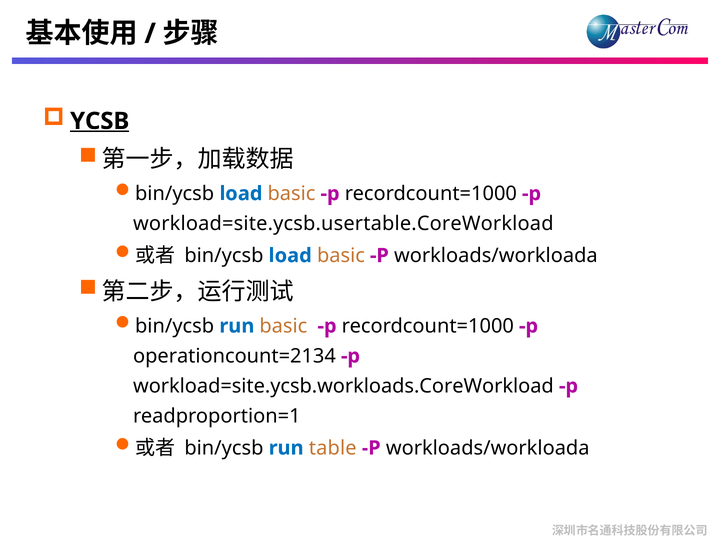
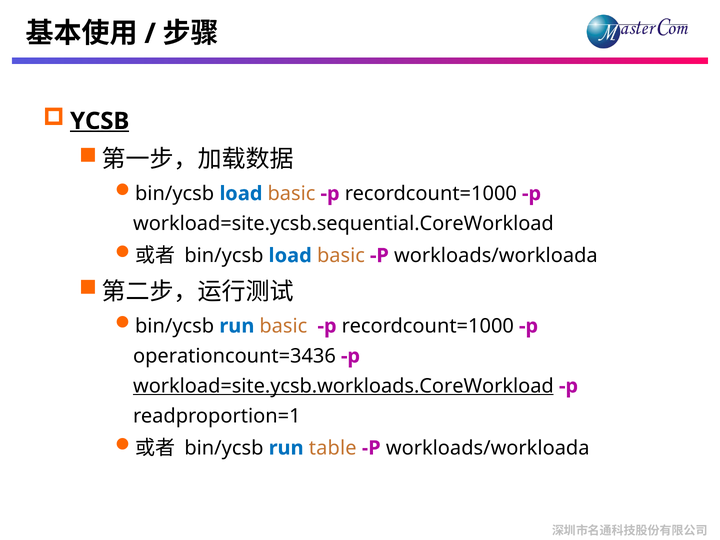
workload=site.ycsb.usertable.CoreWorkload: workload=site.ycsb.usertable.CoreWorkload -> workload=site.ycsb.sequential.CoreWorkload
operationcount=2134: operationcount=2134 -> operationcount=3436
workload=site.ycsb.workloads.CoreWorkload underline: none -> present
